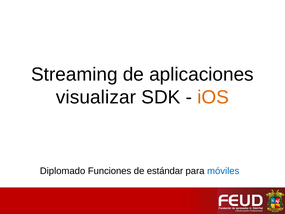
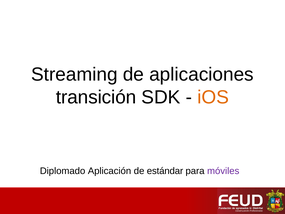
visualizar: visualizar -> transición
Funciones: Funciones -> Aplicación
móviles colour: blue -> purple
